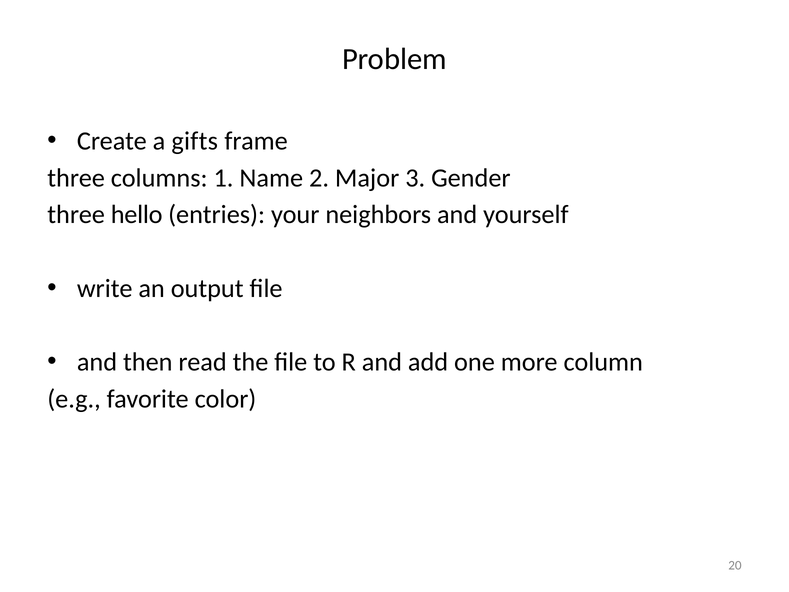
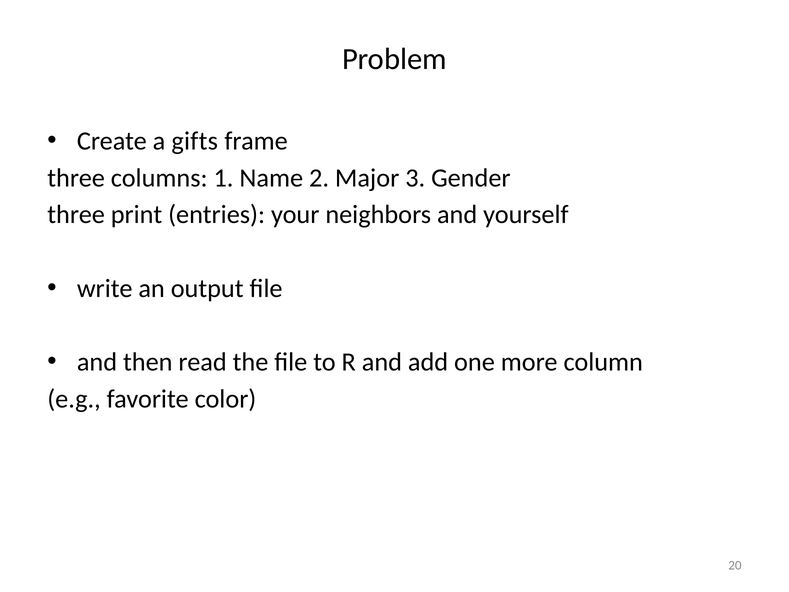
hello: hello -> print
